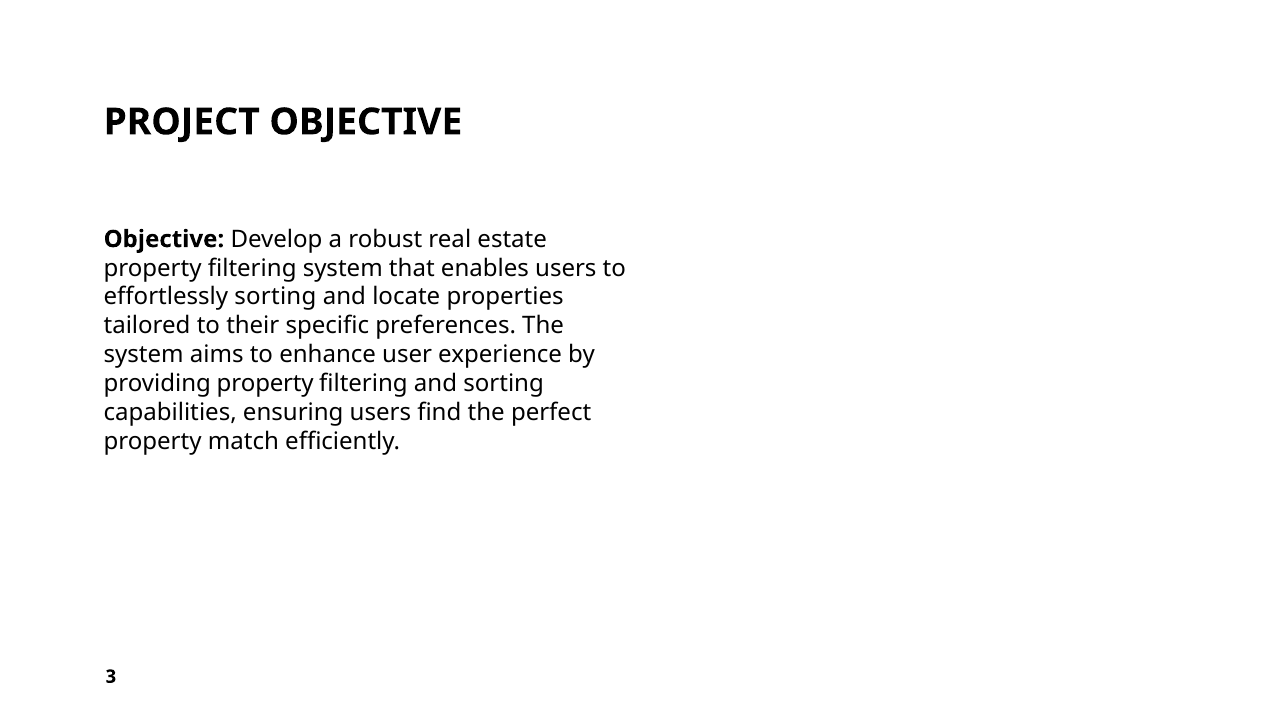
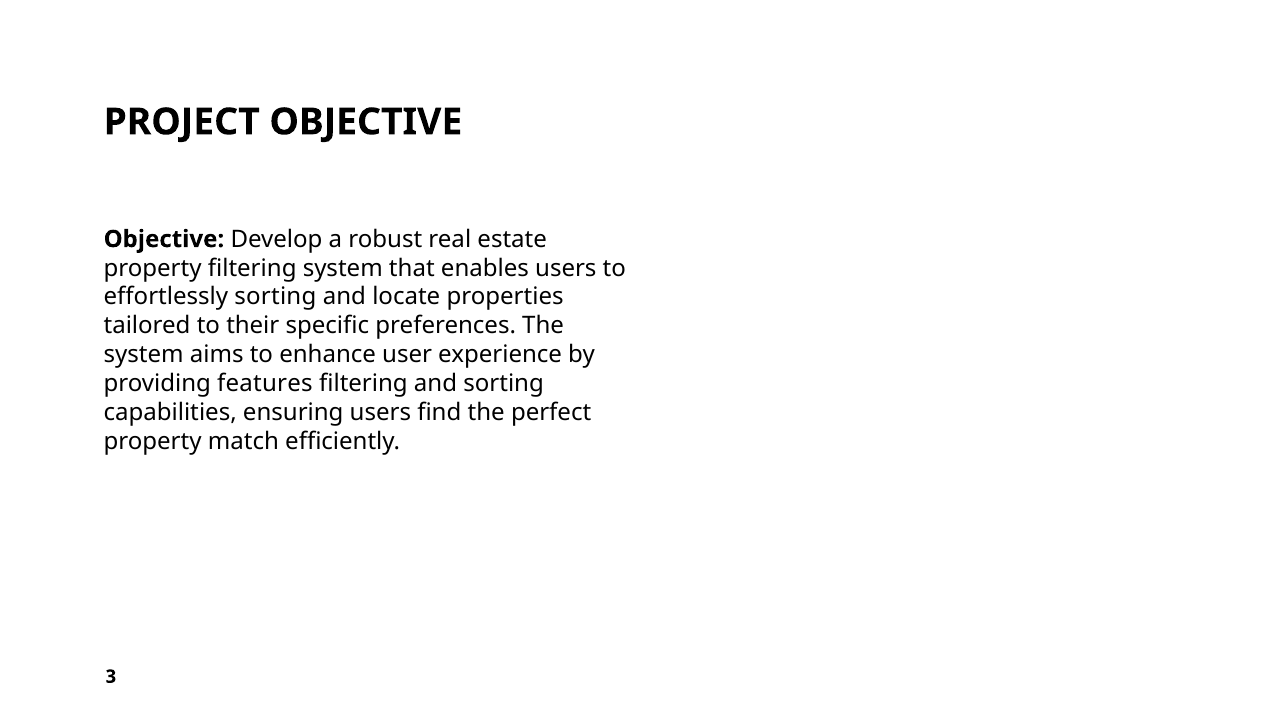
providing property: property -> features
